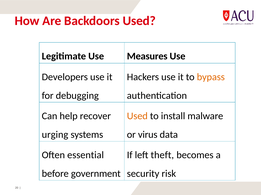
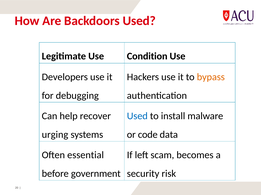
Measures: Measures -> Condition
Used at (137, 116) colour: orange -> blue
virus: virus -> code
theft: theft -> scam
